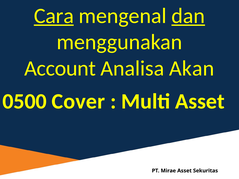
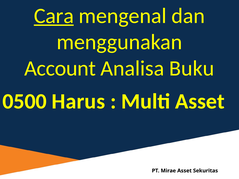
dan underline: present -> none
Akan: Akan -> Buku
Cover: Cover -> Harus
